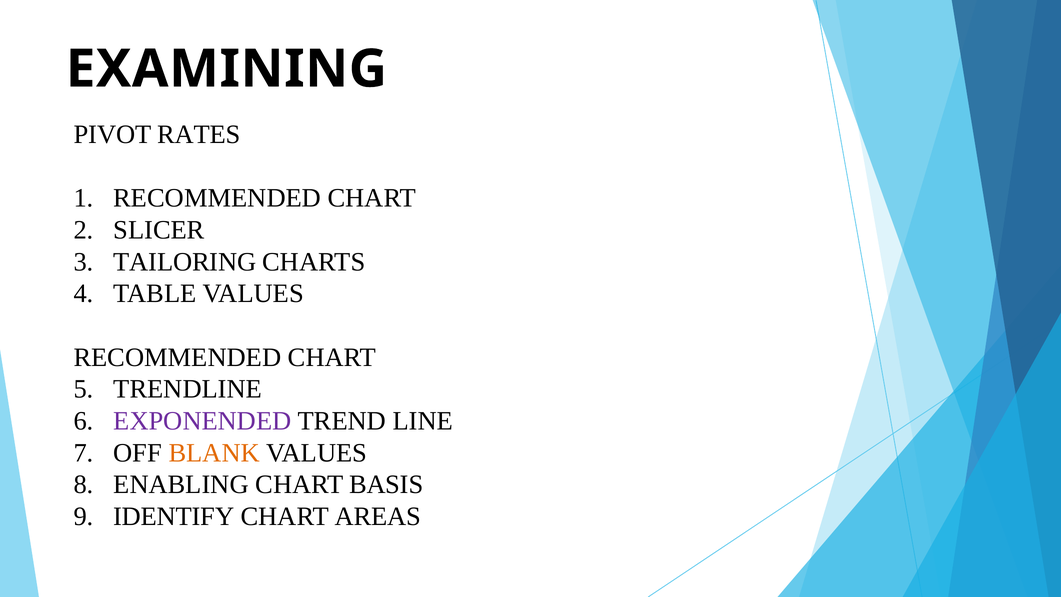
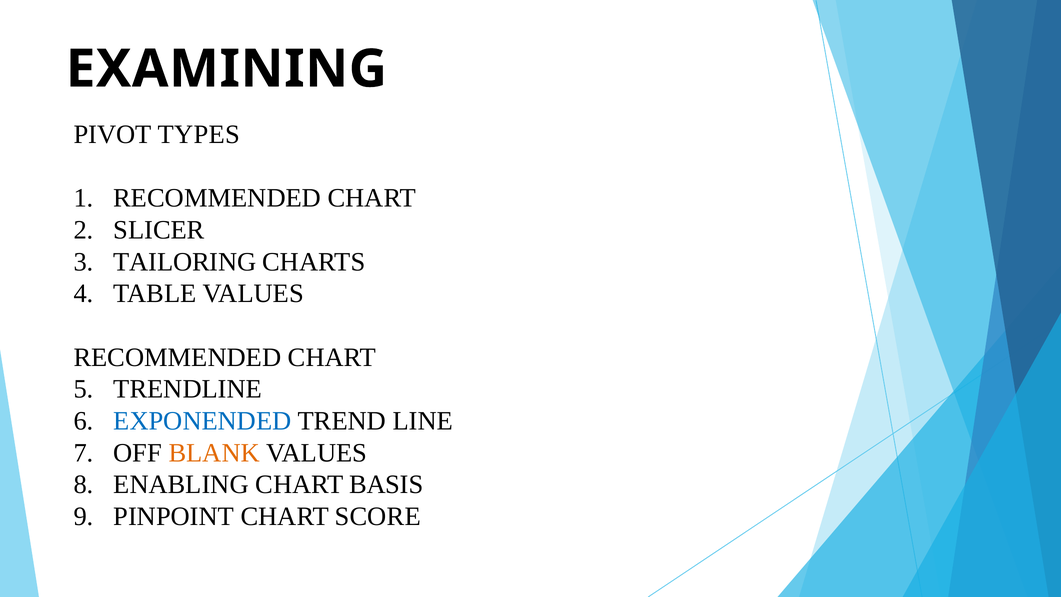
RATES: RATES -> TYPES
EXPONENDED colour: purple -> blue
IDENTIFY: IDENTIFY -> PINPOINT
AREAS: AREAS -> SCORE
